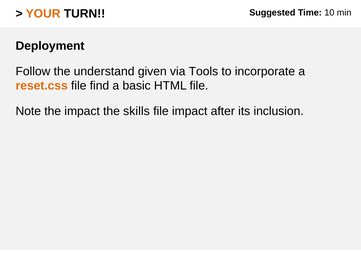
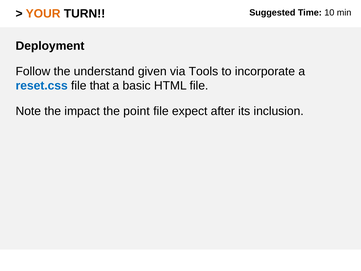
reset.css colour: orange -> blue
find: find -> that
skills: skills -> point
file impact: impact -> expect
